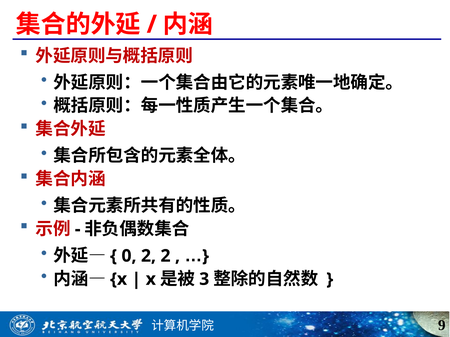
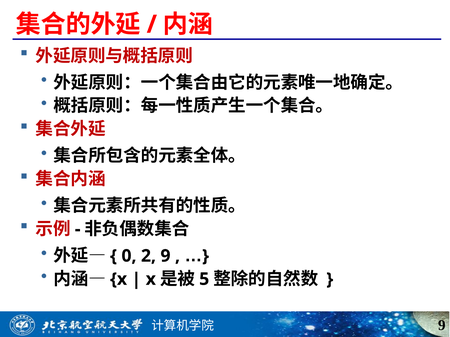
2 2: 2 -> 9
3: 3 -> 5
